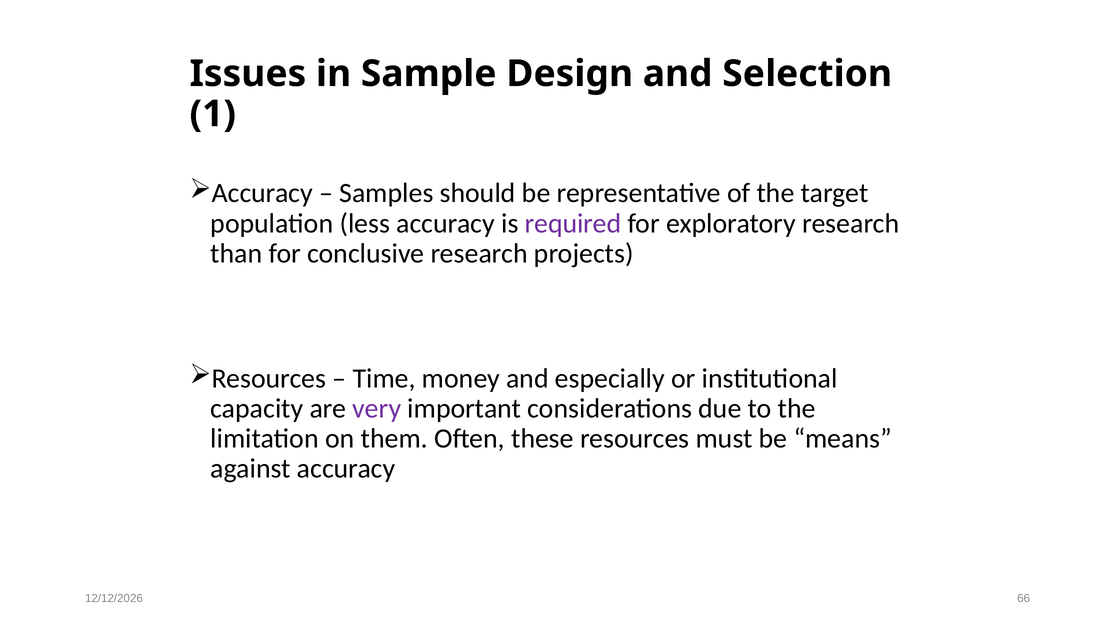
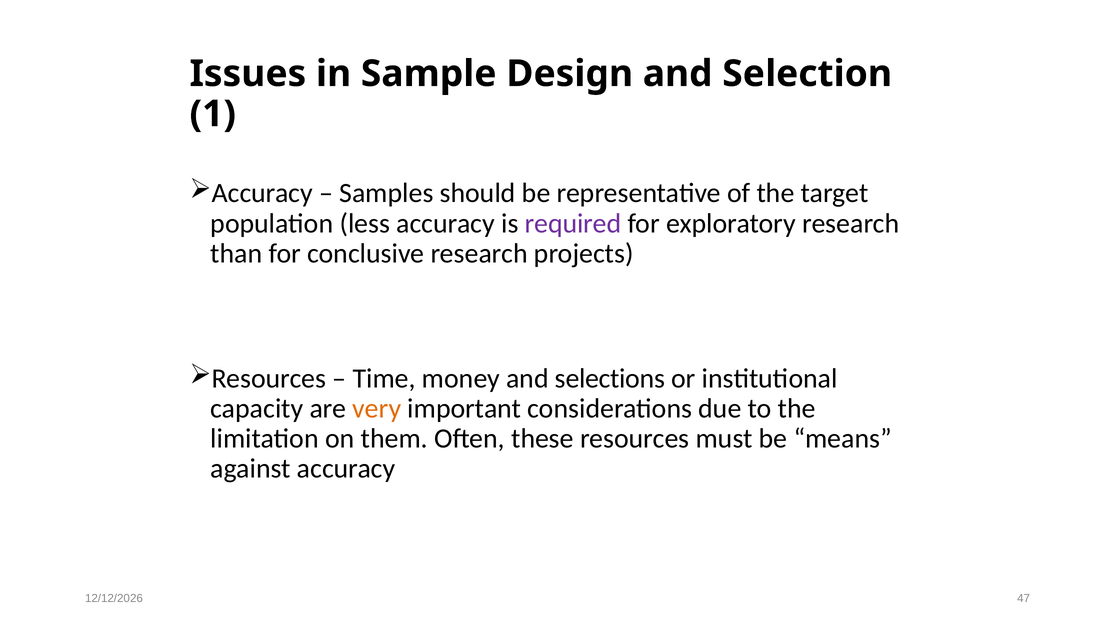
especially: especially -> selections
very colour: purple -> orange
66: 66 -> 47
